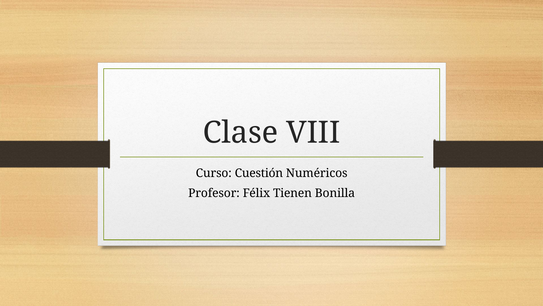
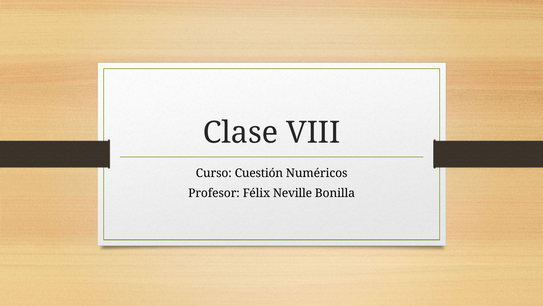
Tienen: Tienen -> Neville
